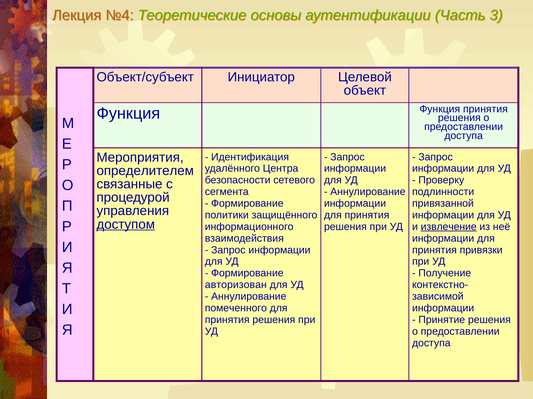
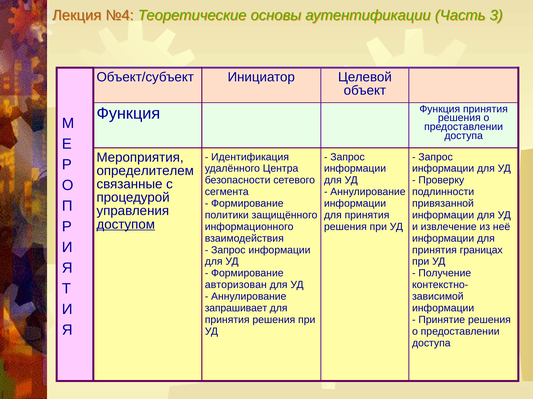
извлечение underline: present -> none
привязки: привязки -> границах
помеченного: помеченного -> запрашивает
